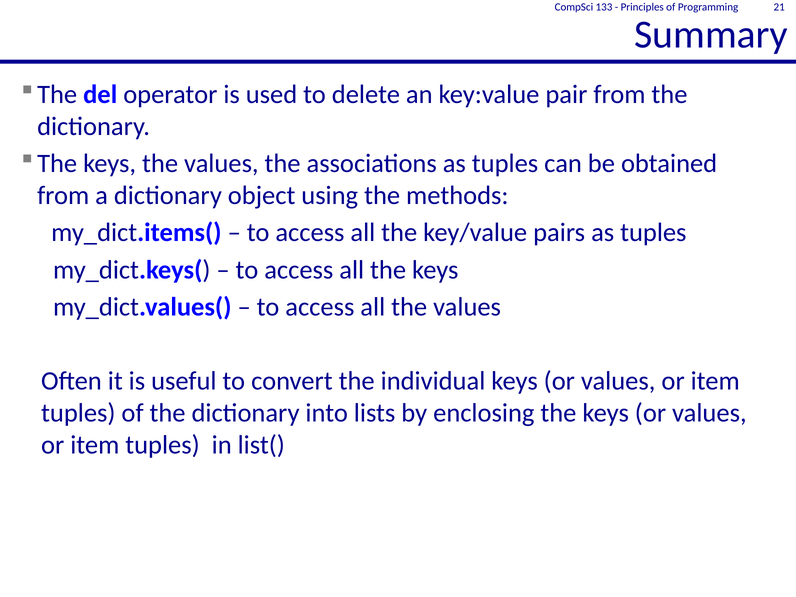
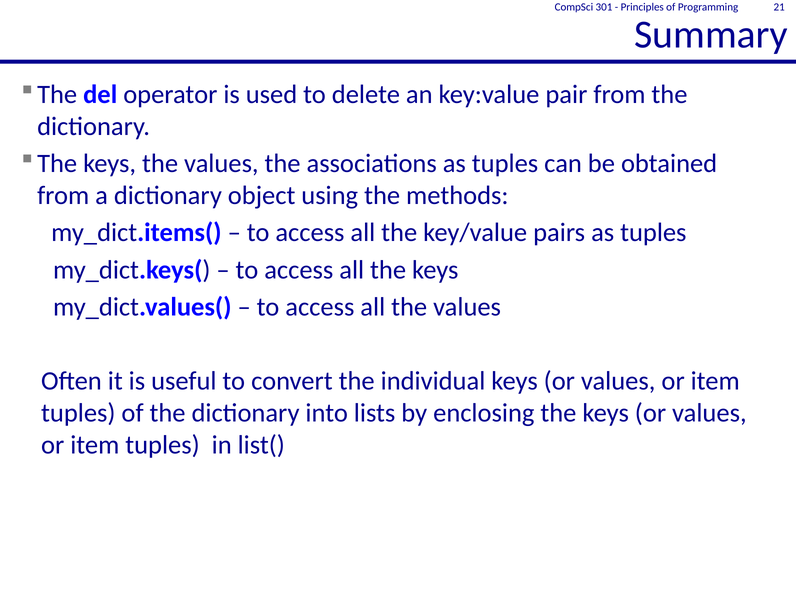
133: 133 -> 301
